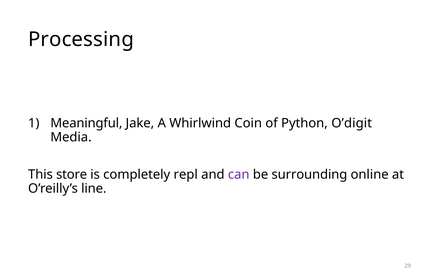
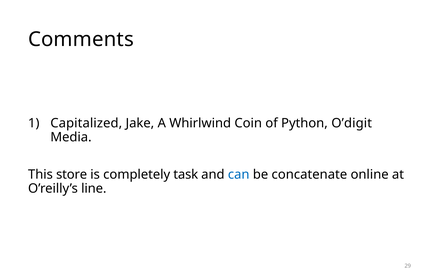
Processing: Processing -> Comments
Meaningful: Meaningful -> Capitalized
repl: repl -> task
can colour: purple -> blue
surrounding: surrounding -> concatenate
